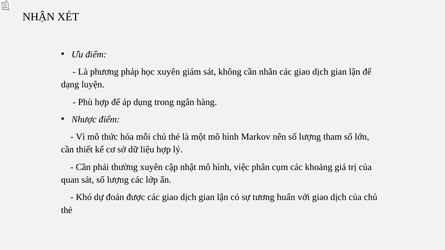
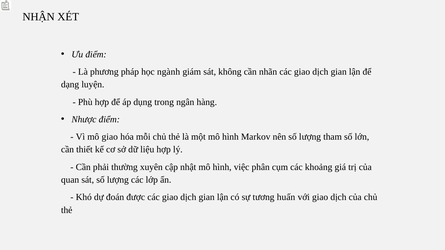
học xuyên: xuyên -> ngành
mô thức: thức -> giao
